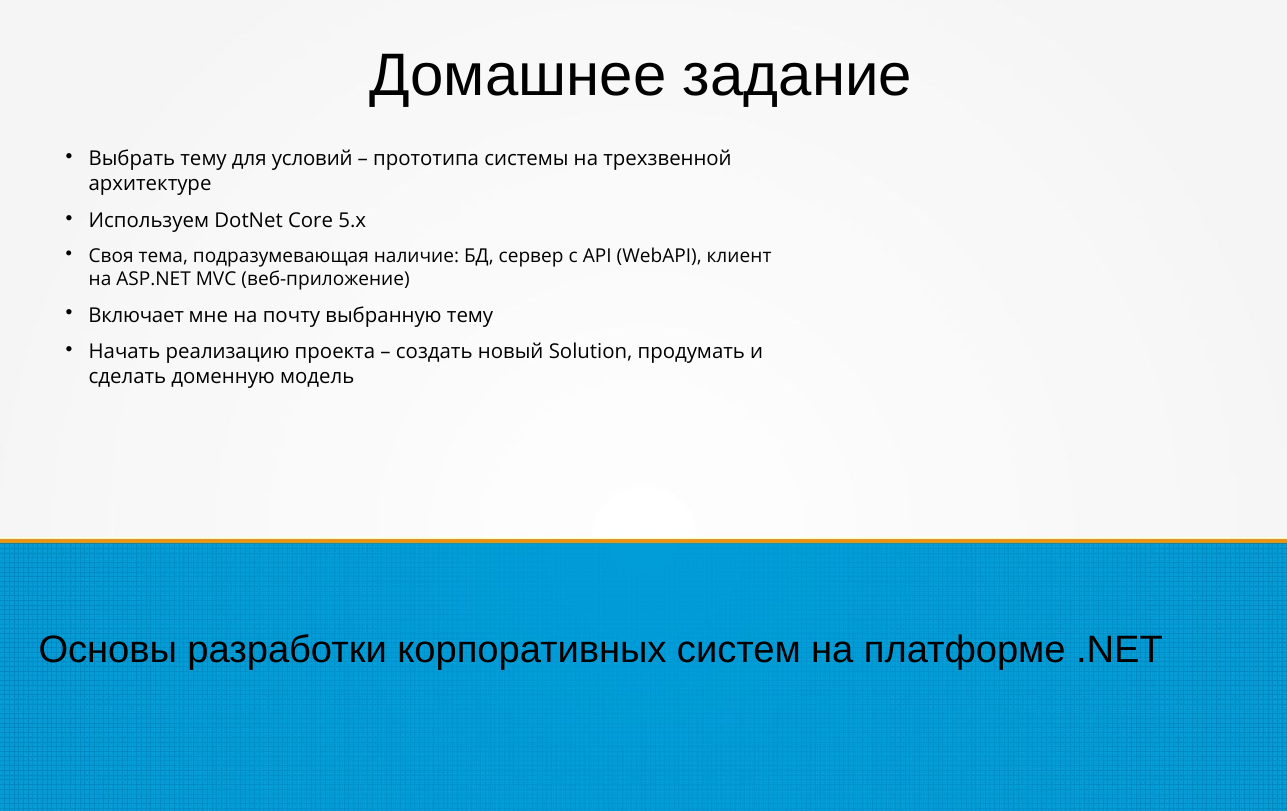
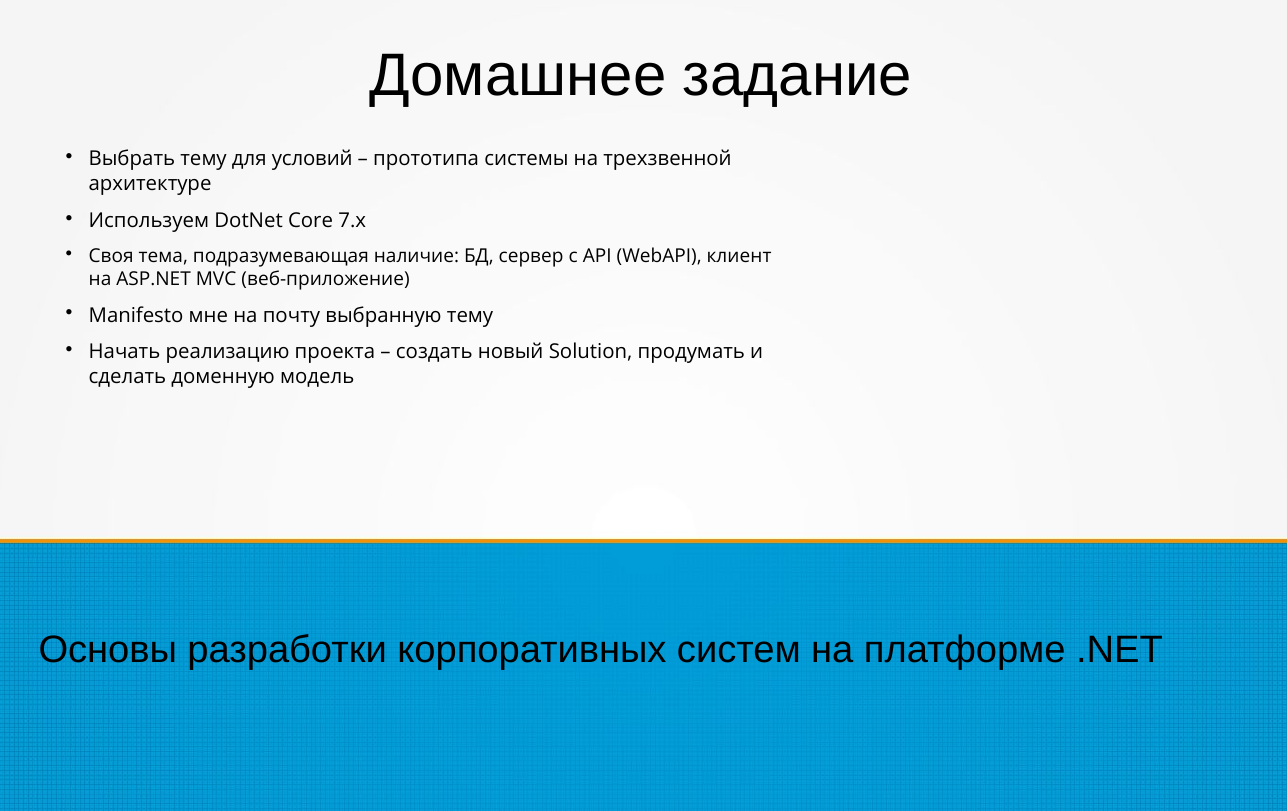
5.x: 5.x -> 7.x
Включает: Включает -> Manifesto
